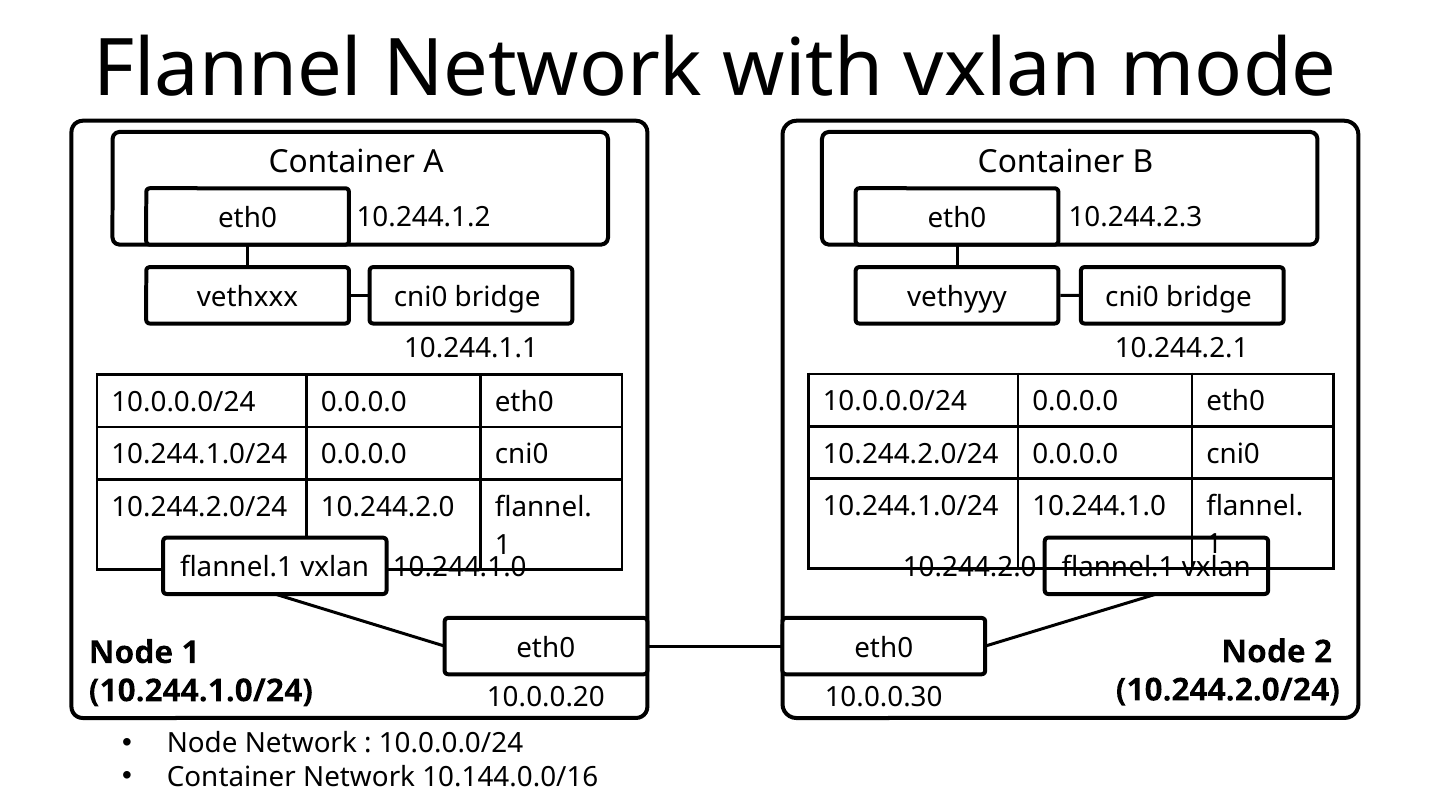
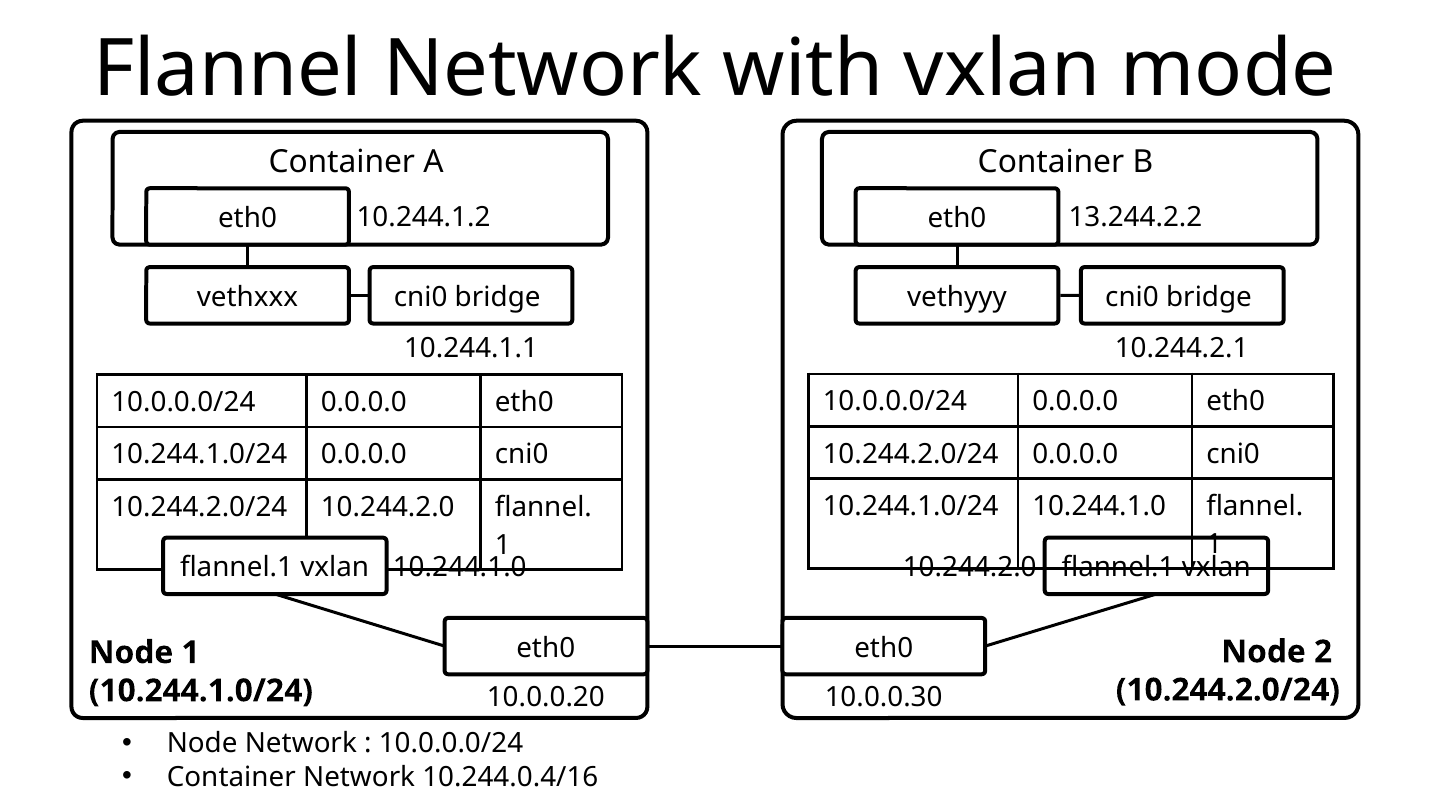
10.244.2.3: 10.244.2.3 -> 13.244.2.2
10.144.0.0/16: 10.144.0.0/16 -> 10.244.0.4/16
